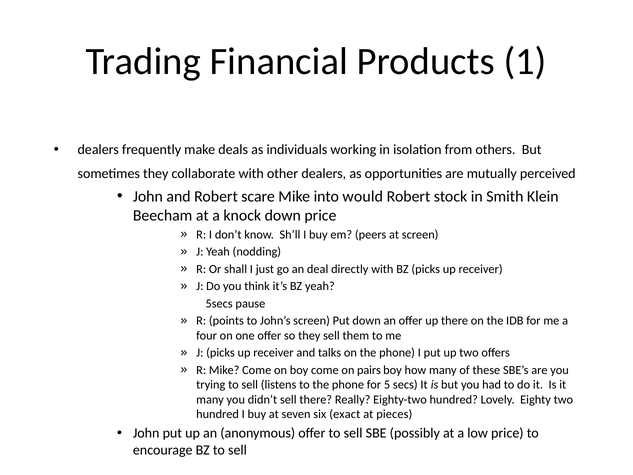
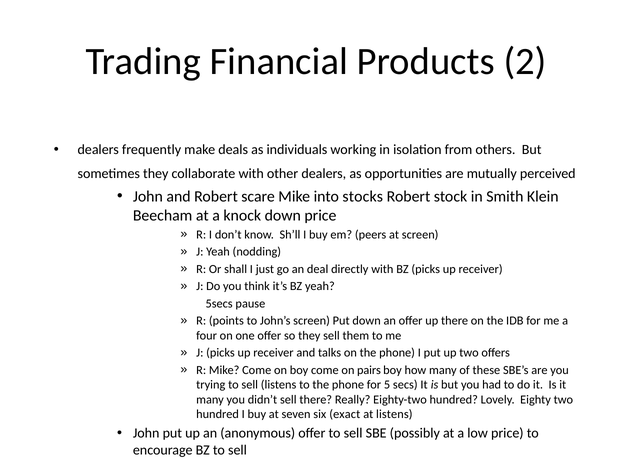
1: 1 -> 2
would: would -> stocks
at pieces: pieces -> listens
